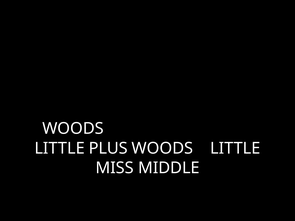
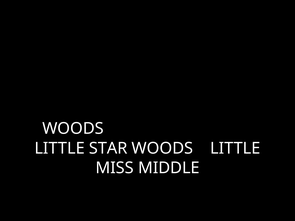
PLUS: PLUS -> STAR
